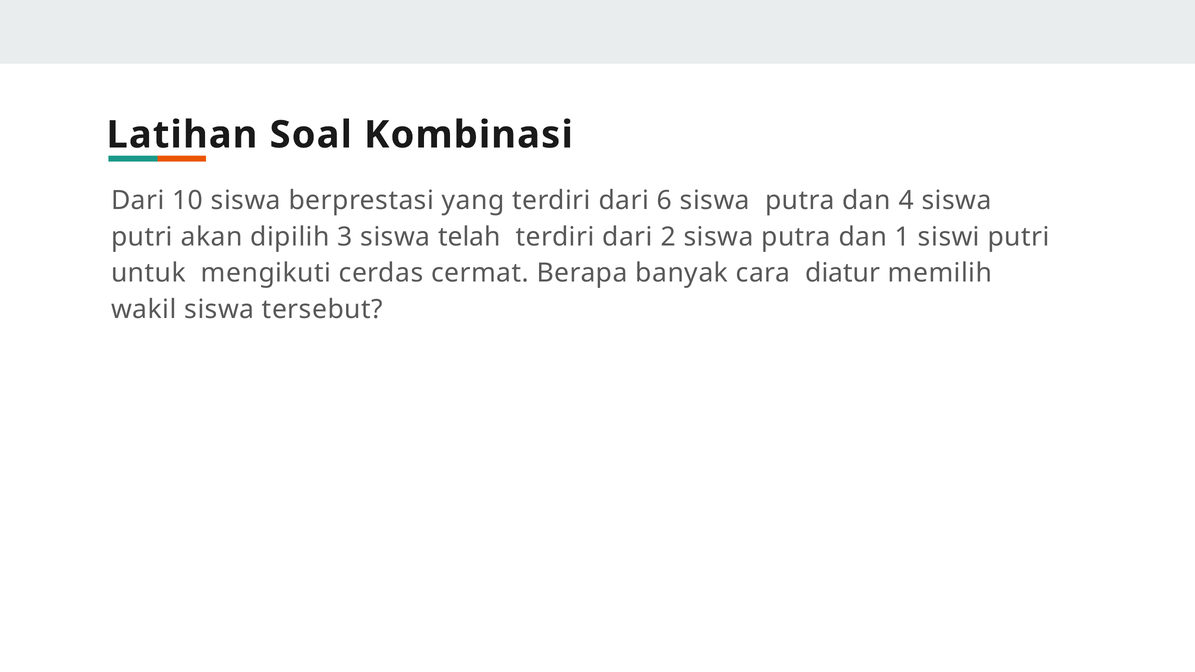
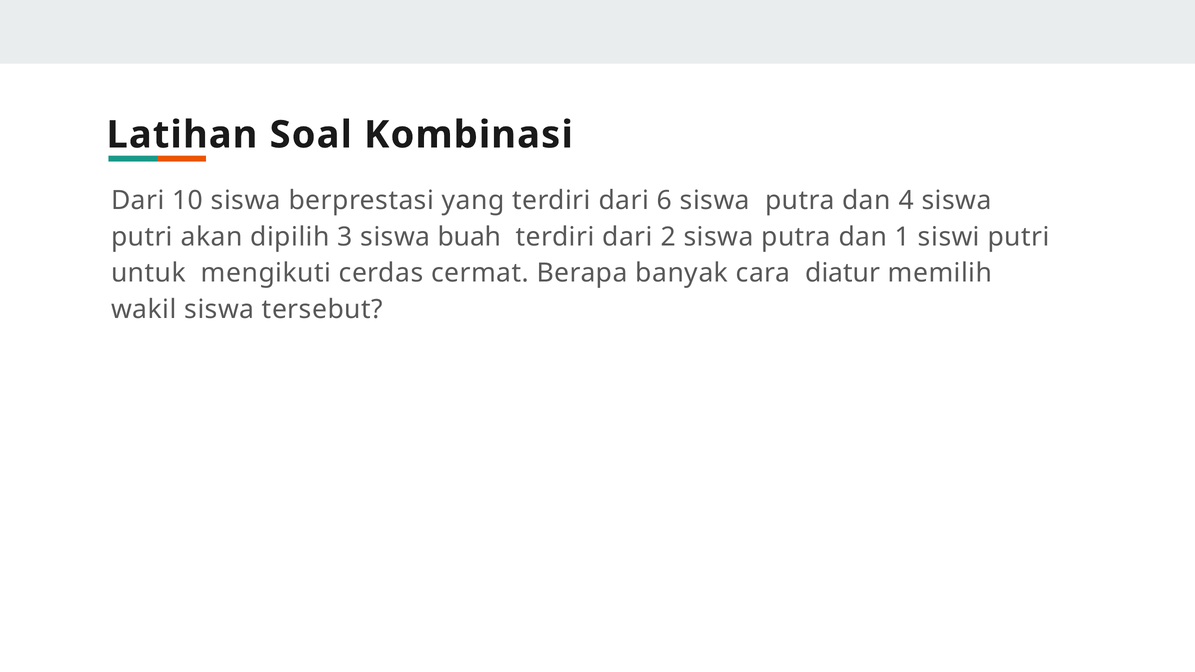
telah: telah -> buah
